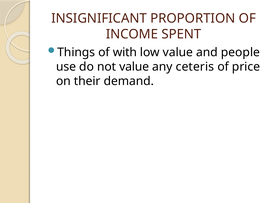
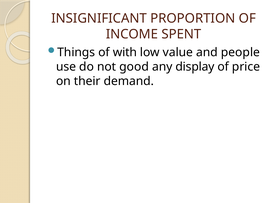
not value: value -> good
ceteris: ceteris -> display
